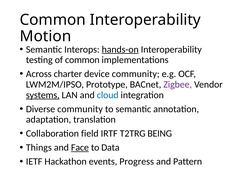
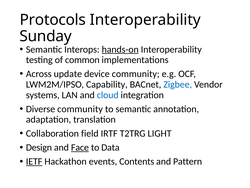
Common at (53, 20): Common -> Protocols
Motion: Motion -> Sunday
charter: charter -> update
Prototype: Prototype -> Capability
Zigbee colour: purple -> blue
systems underline: present -> none
BEING: BEING -> LIGHT
Things: Things -> Design
IETF underline: none -> present
Progress: Progress -> Contents
